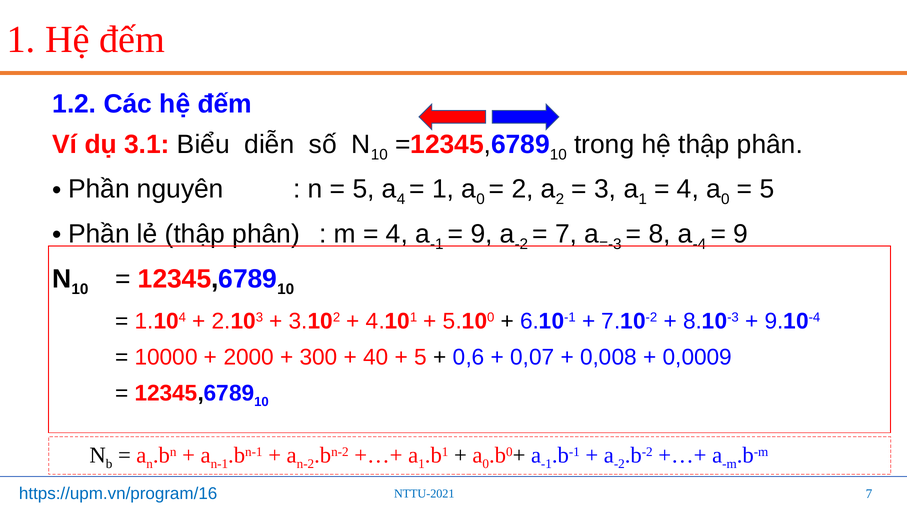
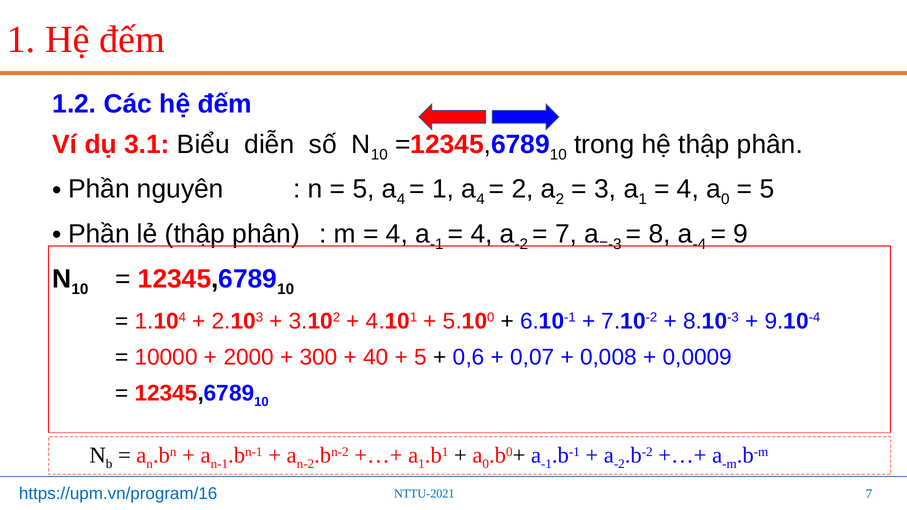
0 at (481, 200): 0 -> 4
9 at (482, 234): 9 -> 4
